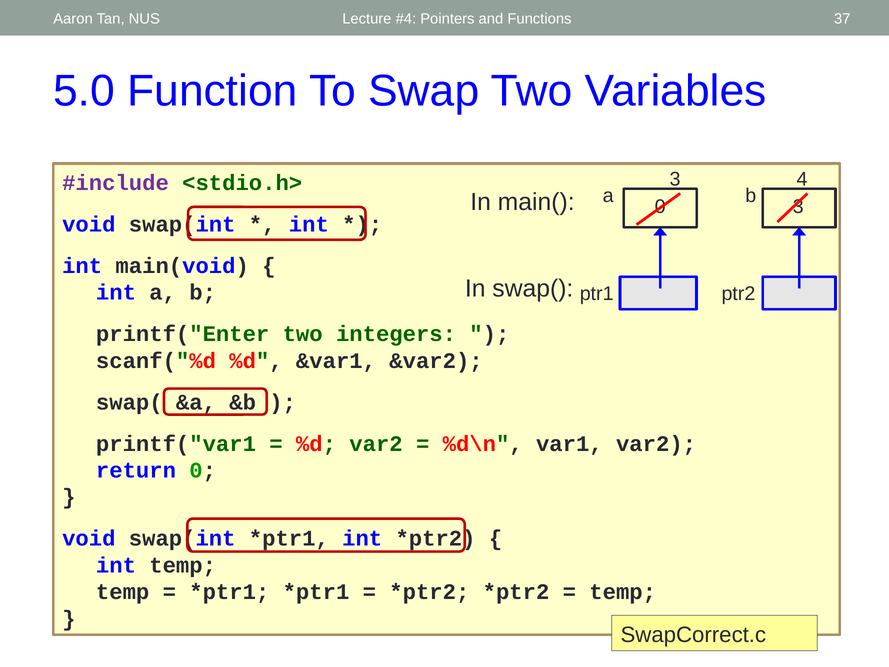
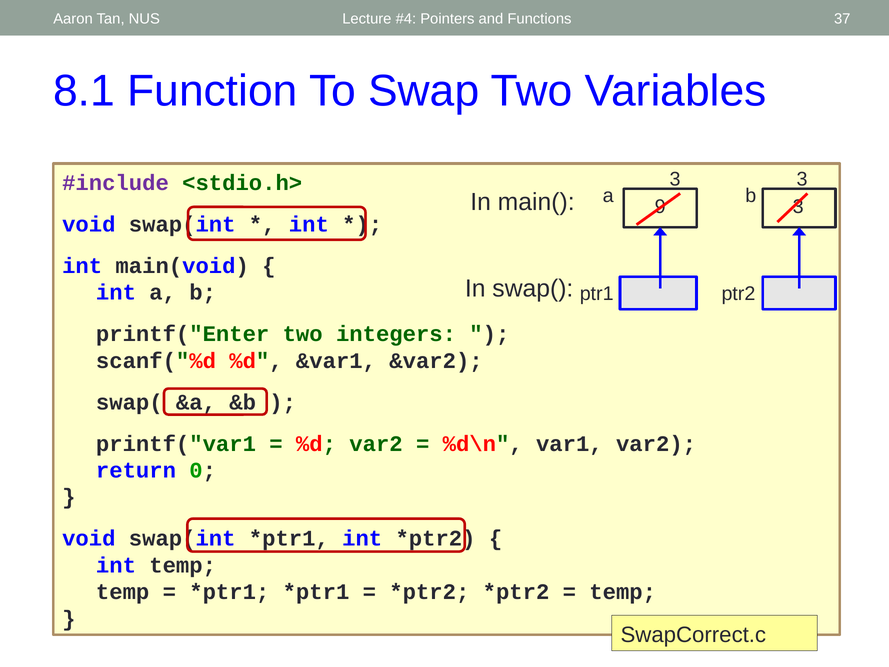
5.0: 5.0 -> 8.1
3 4: 4 -> 3
main( 0: 0 -> 9
